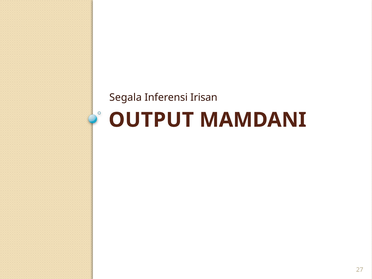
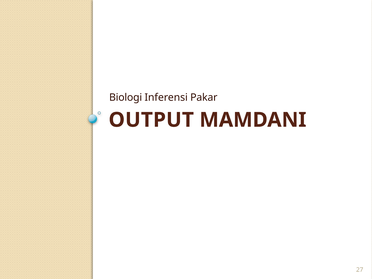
Segala: Segala -> Biologi
Irisan: Irisan -> Pakar
